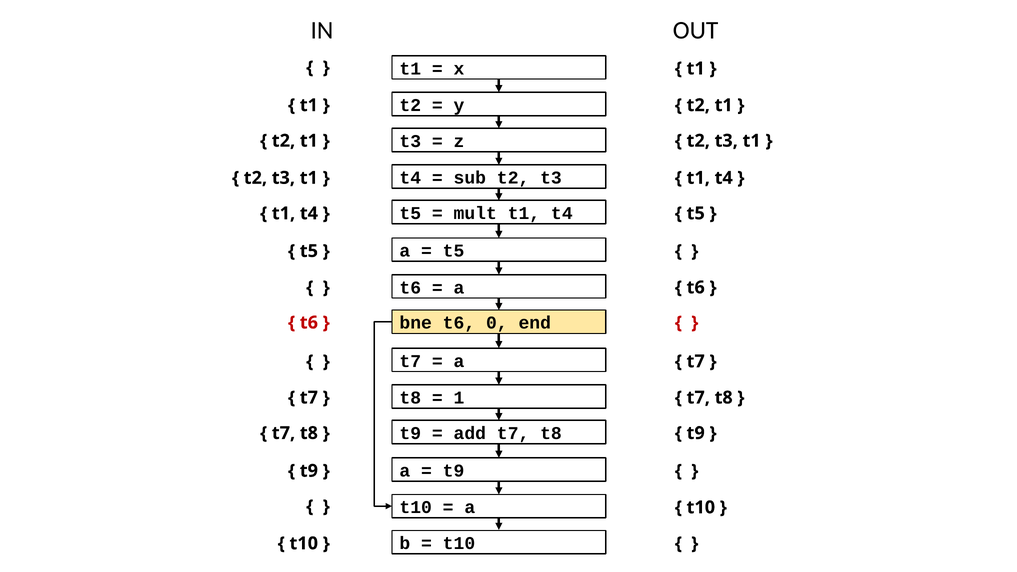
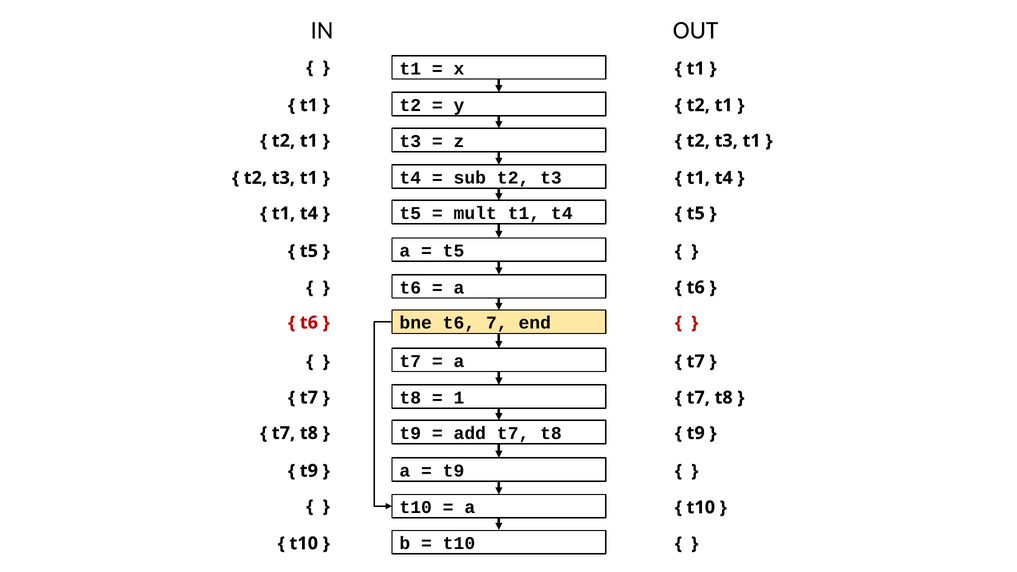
0: 0 -> 7
